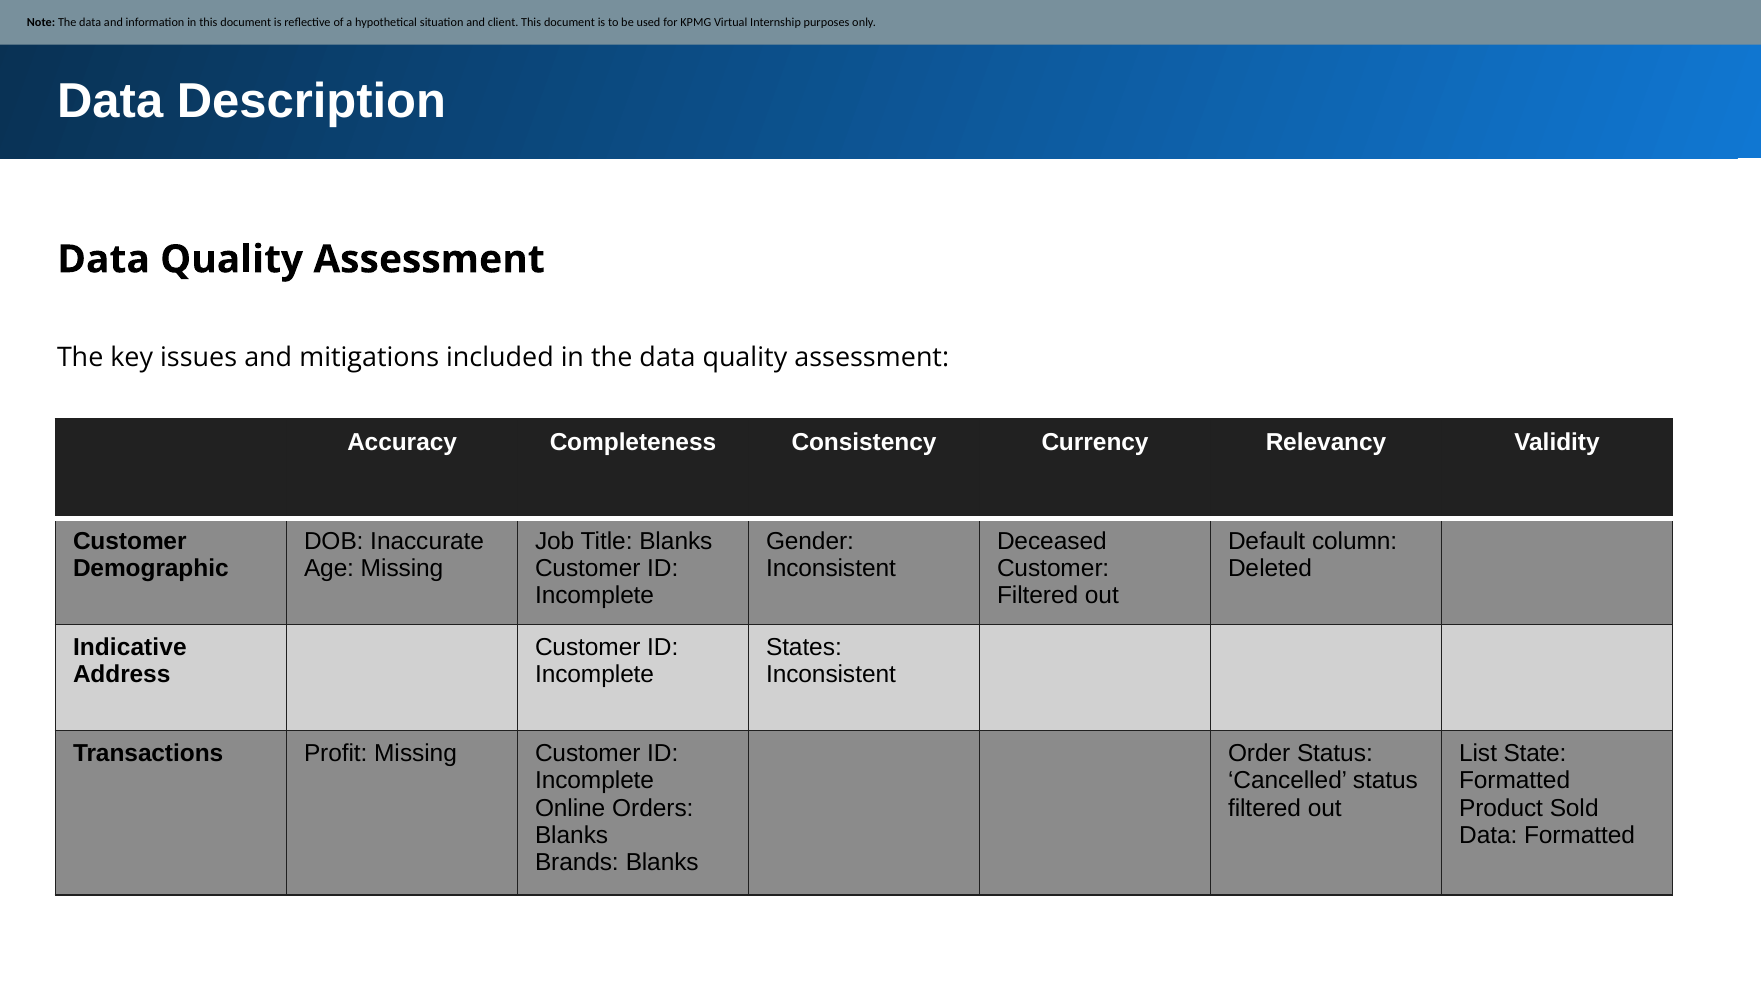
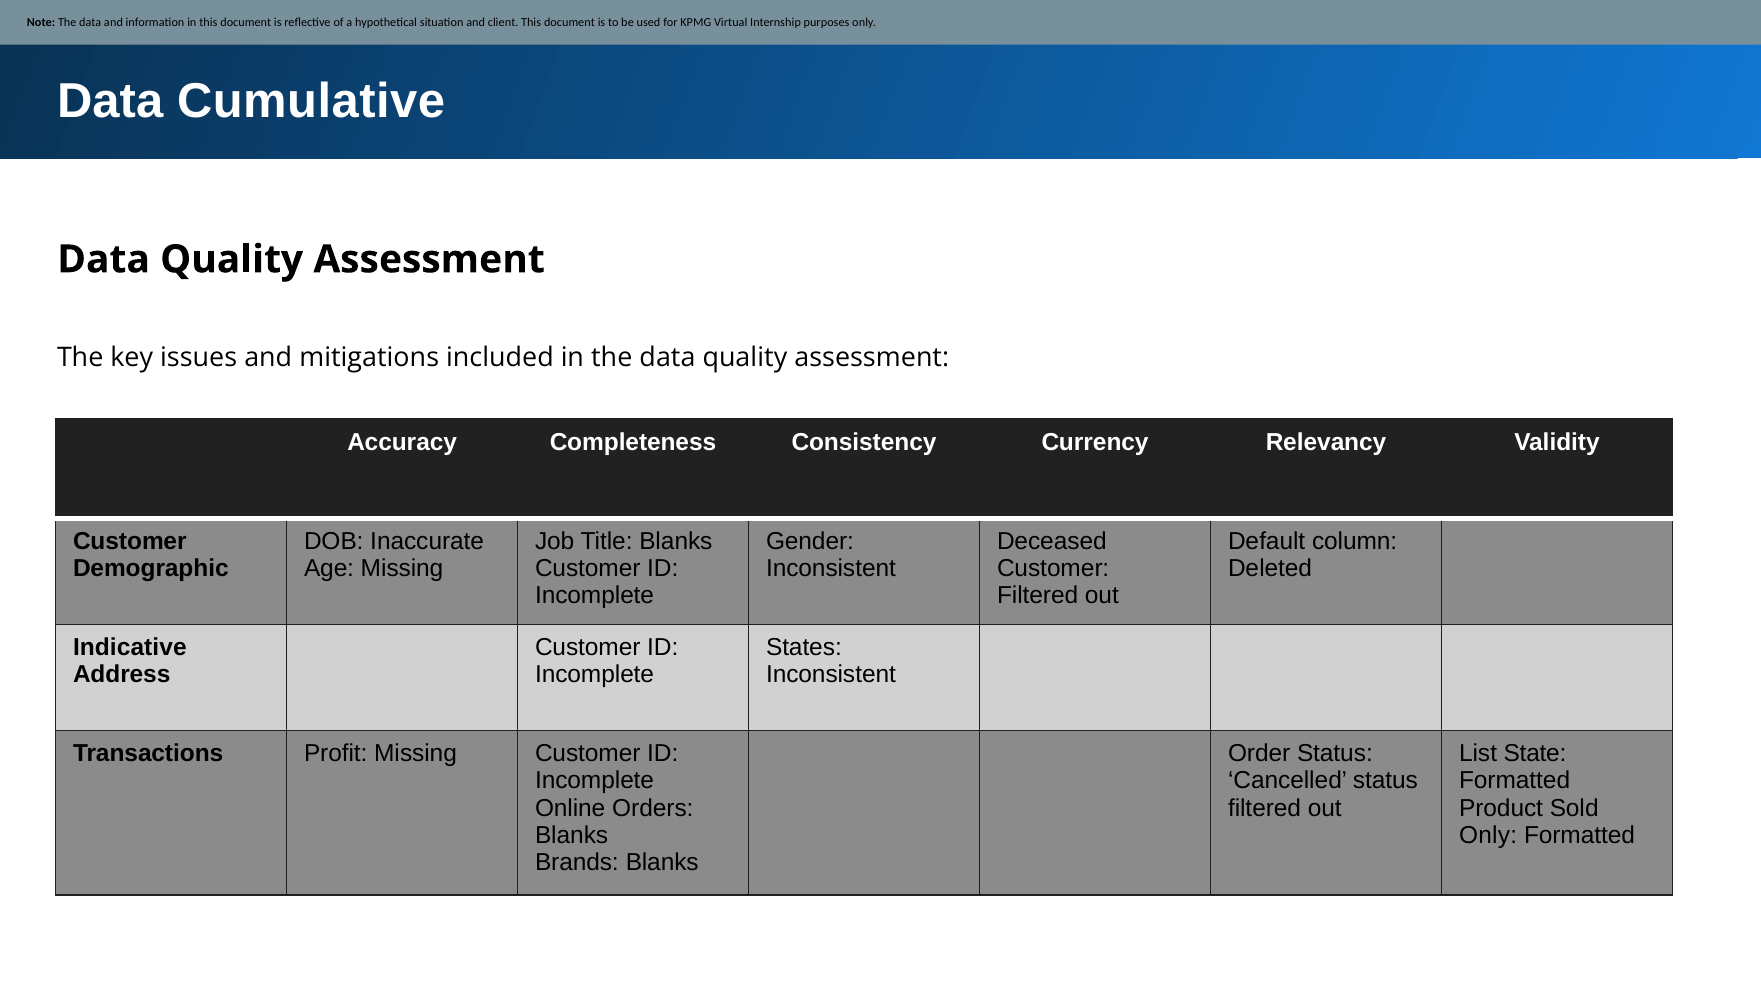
Description: Description -> Cumulative
Data at (1488, 835): Data -> Only
